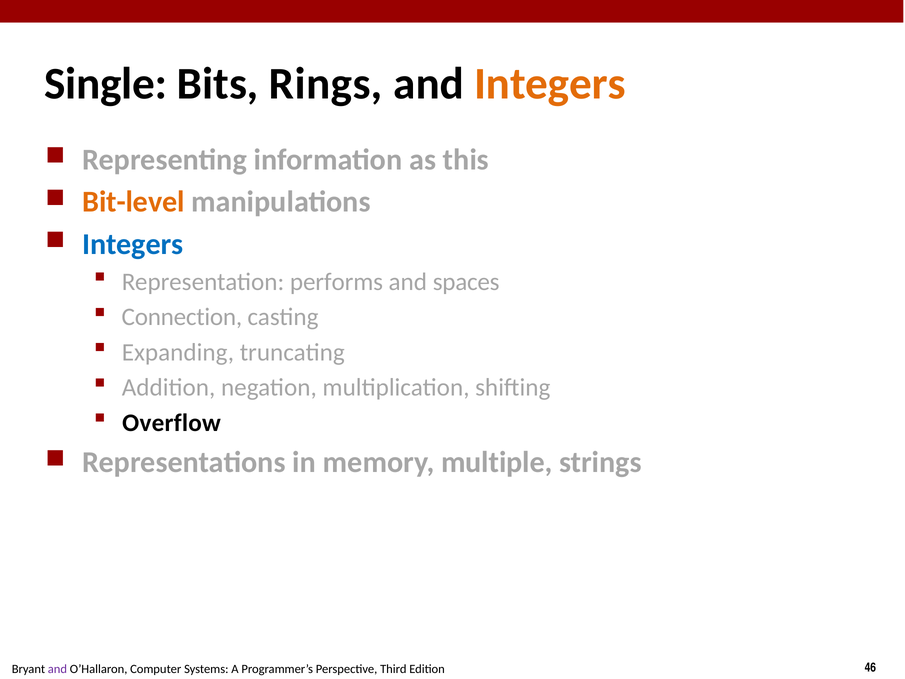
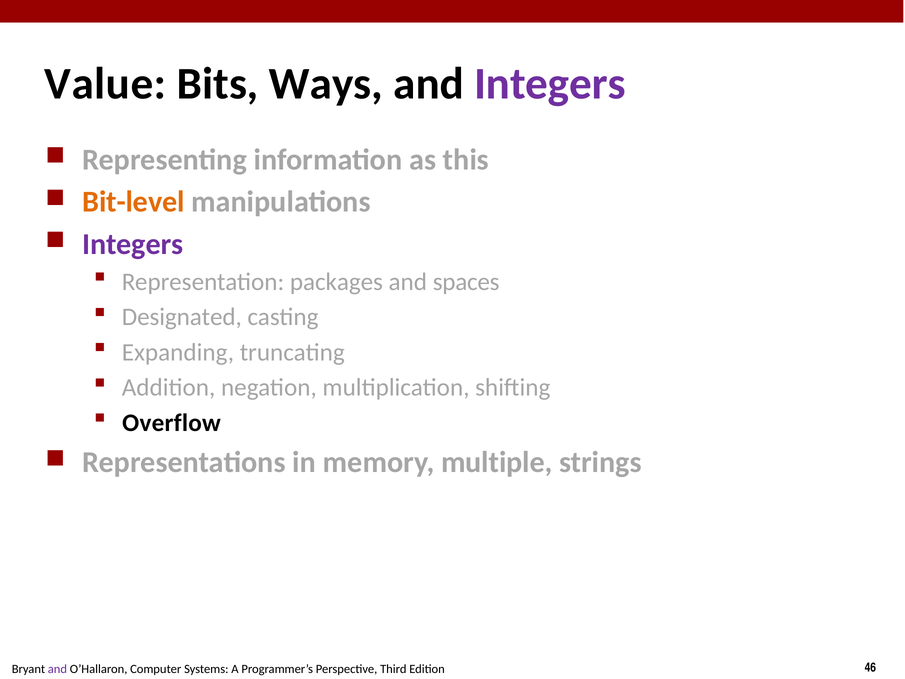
Single: Single -> Value
Rings: Rings -> Ways
Integers at (550, 84) colour: orange -> purple
Integers at (133, 244) colour: blue -> purple
performs: performs -> packages
Connection: Connection -> Designated
